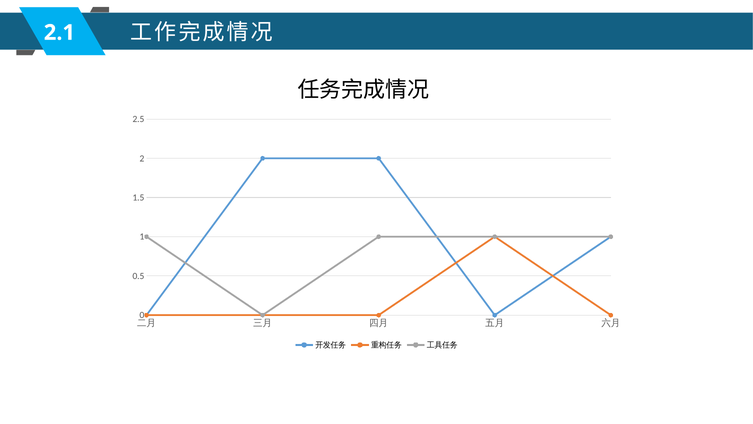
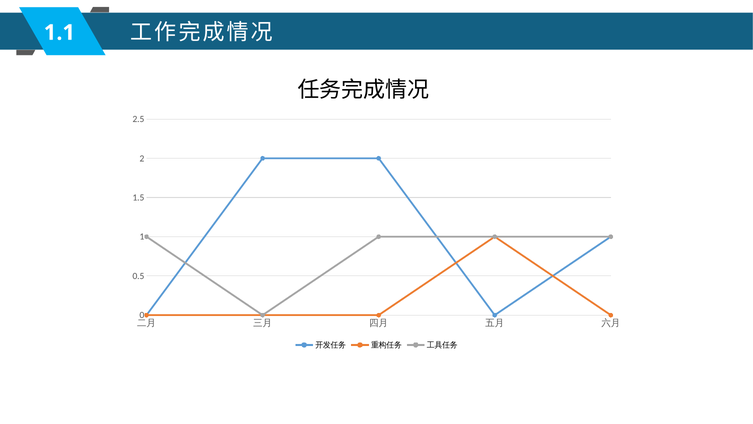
2.1: 2.1 -> 1.1
